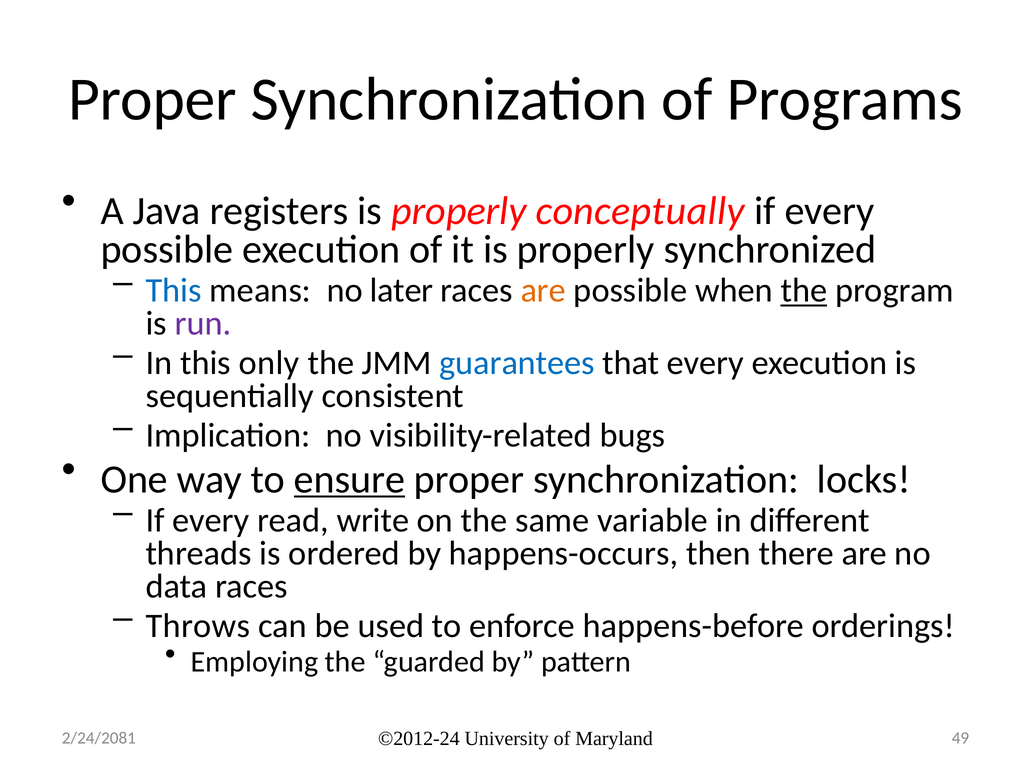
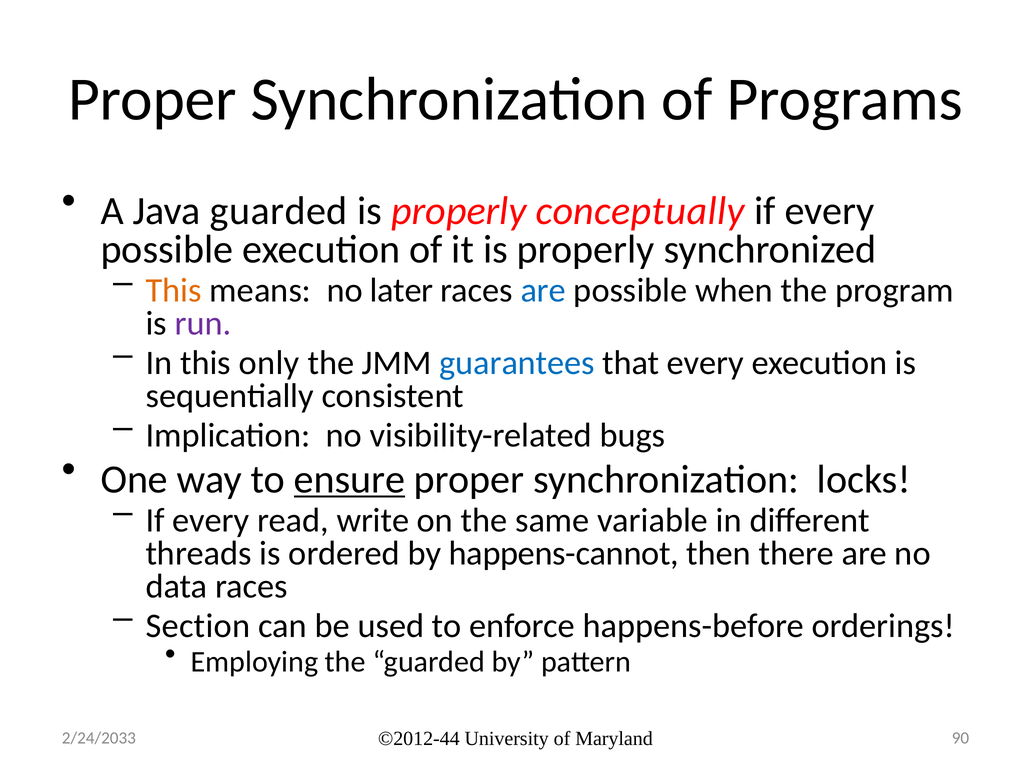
Java registers: registers -> guarded
This at (174, 291) colour: blue -> orange
are at (543, 291) colour: orange -> blue
the at (804, 291) underline: present -> none
happens-occurs: happens-occurs -> happens-cannot
Throws: Throws -> Section
©2012-24: ©2012-24 -> ©2012-44
49: 49 -> 90
2/24/2081: 2/24/2081 -> 2/24/2033
